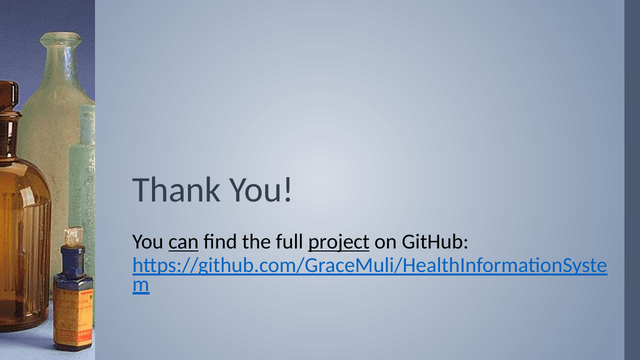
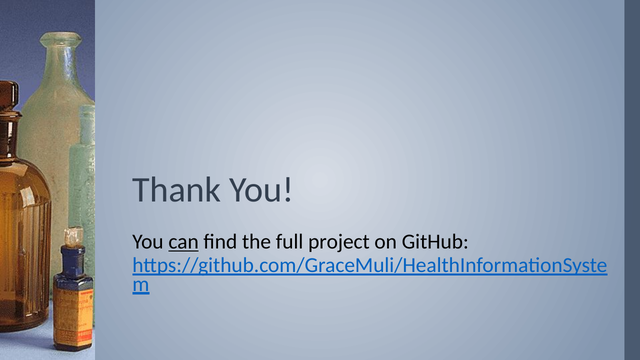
project underline: present -> none
